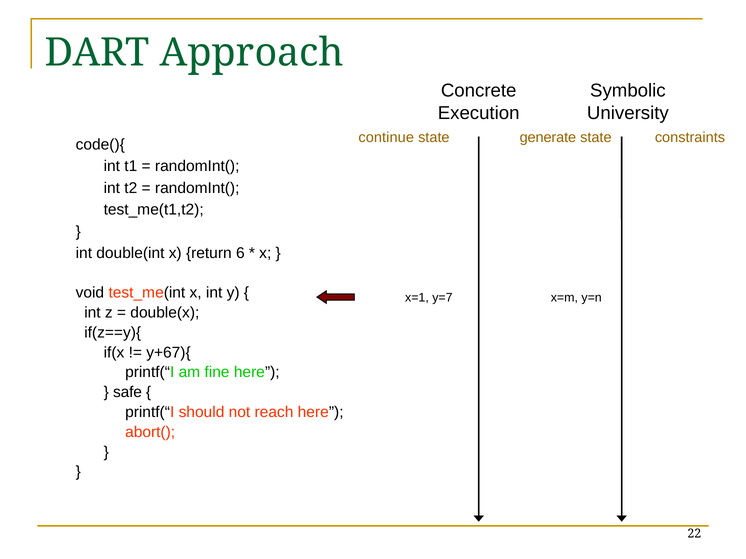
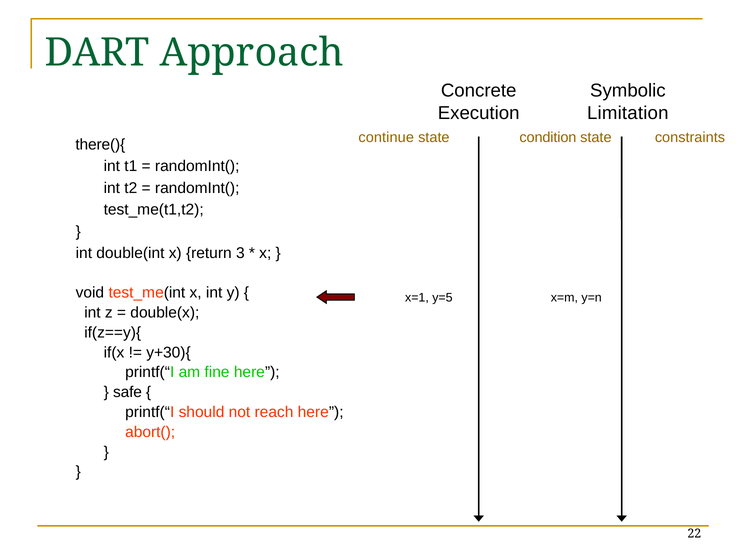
University: University -> Limitation
generate: generate -> condition
code(){: code(){ -> there(){
6: 6 -> 3
y=7: y=7 -> y=5
y+67){: y+67){ -> y+30){
